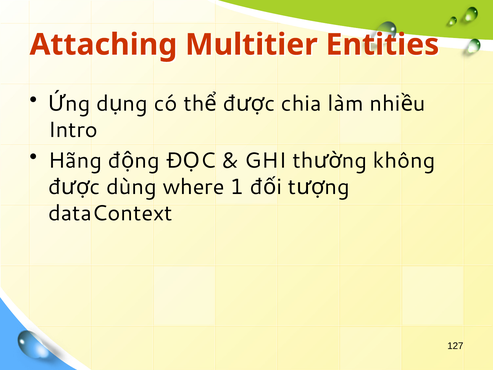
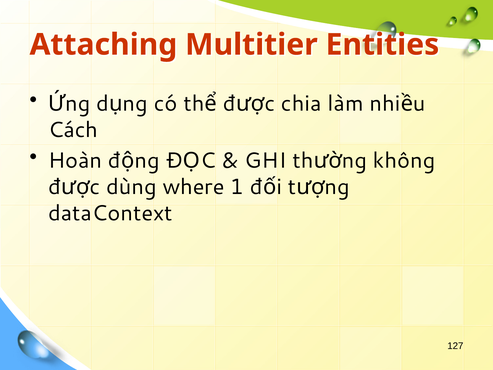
Intro: Intro -> Cách
Hãng: Hãng -> Hoàn
